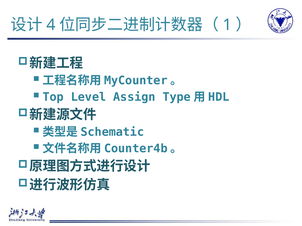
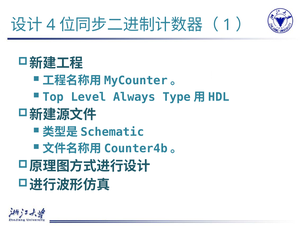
Assign: Assign -> Always
